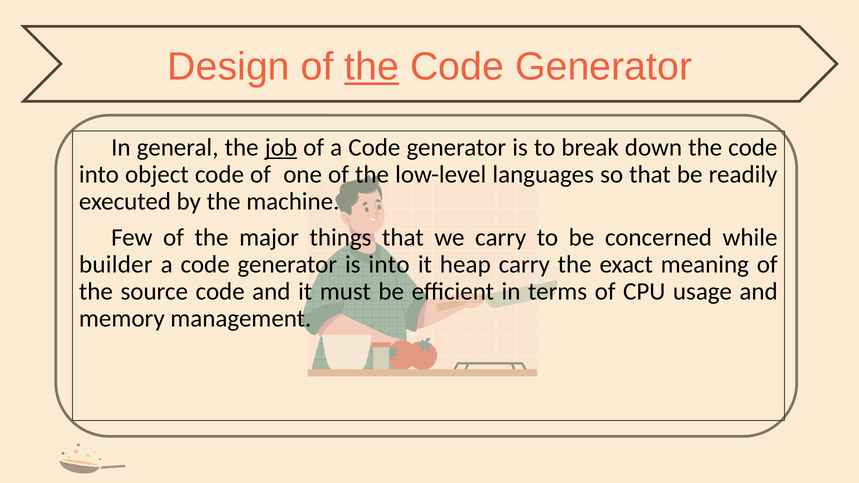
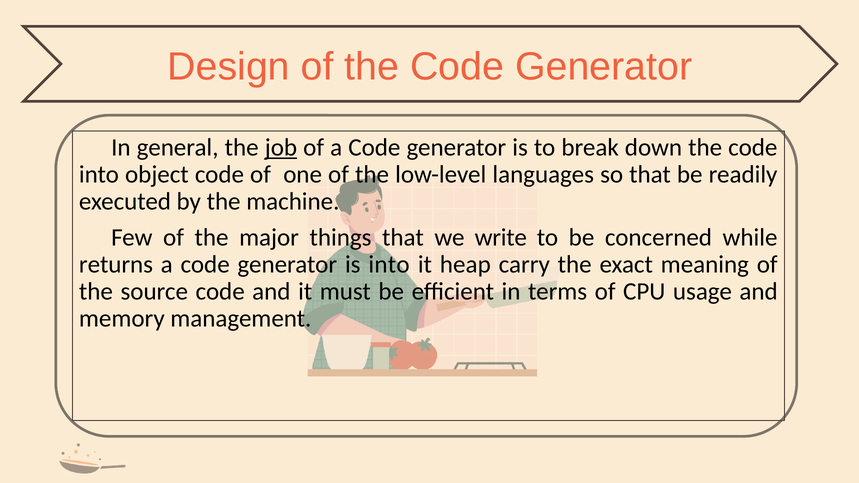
the at (372, 67) underline: present -> none
we carry: carry -> write
builder: builder -> returns
